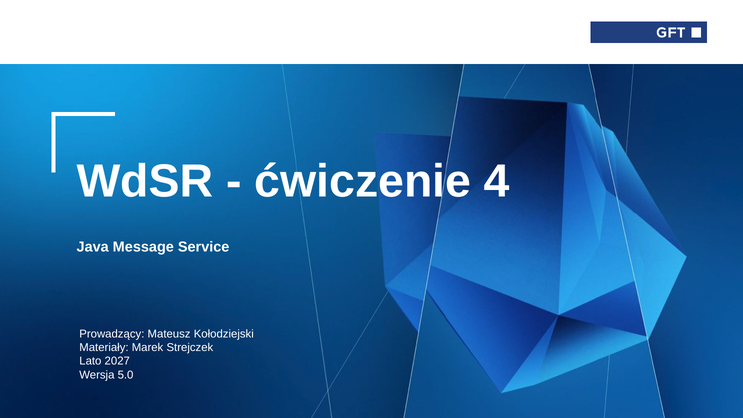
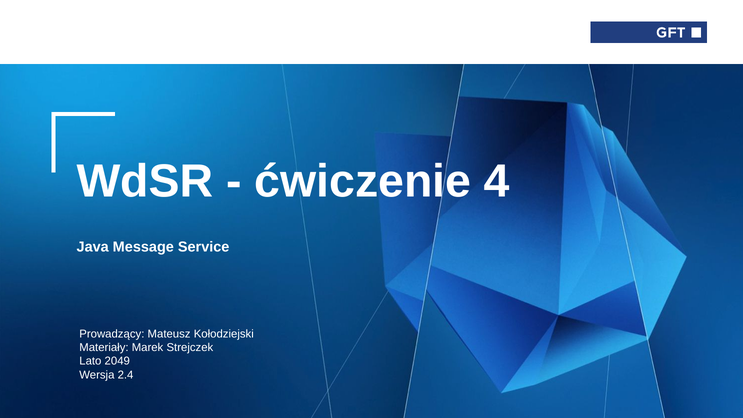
2027: 2027 -> 2049
5.0: 5.0 -> 2.4
